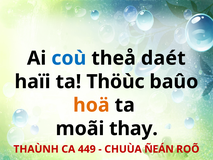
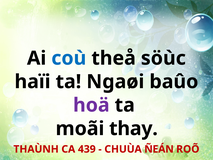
daét: daét -> söùc
Thöùc: Thöùc -> Ngaøi
hoä colour: orange -> purple
449: 449 -> 439
